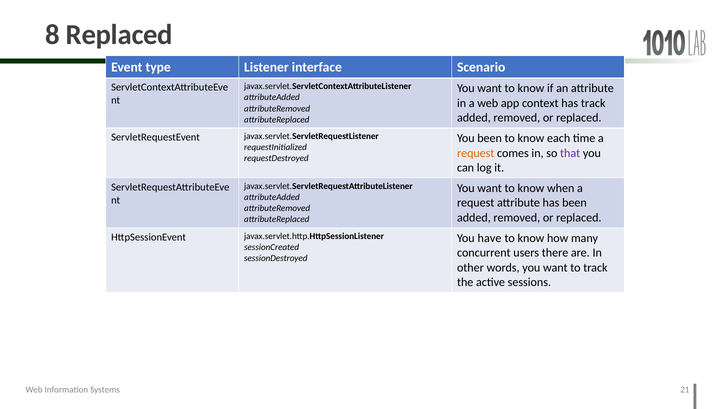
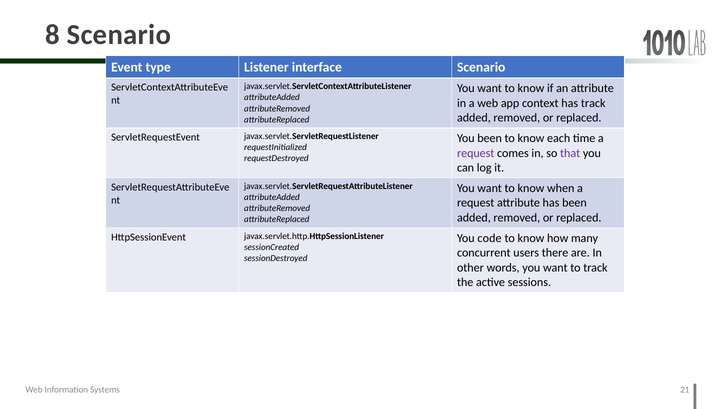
8 Replaced: Replaced -> Scenario
request at (476, 153) colour: orange -> purple
have: have -> code
